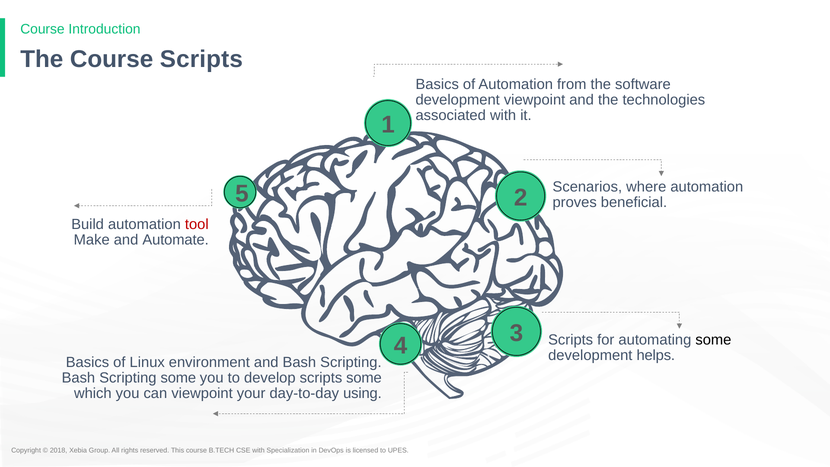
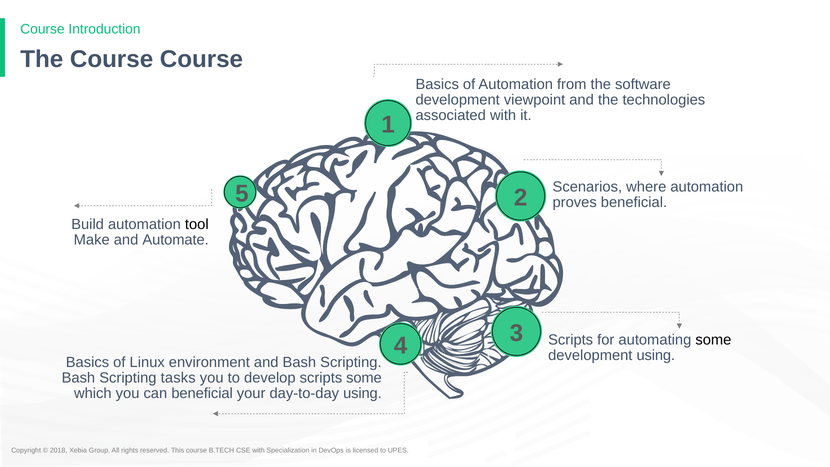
The Course Scripts: Scripts -> Course
tool colour: red -> black
development helps: helps -> using
Scripting some: some -> tasks
can viewpoint: viewpoint -> beneficial
